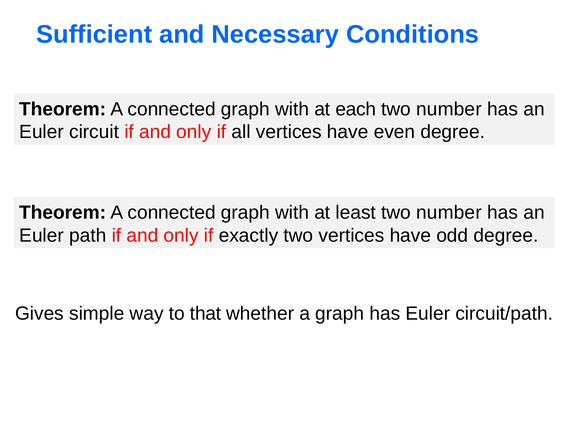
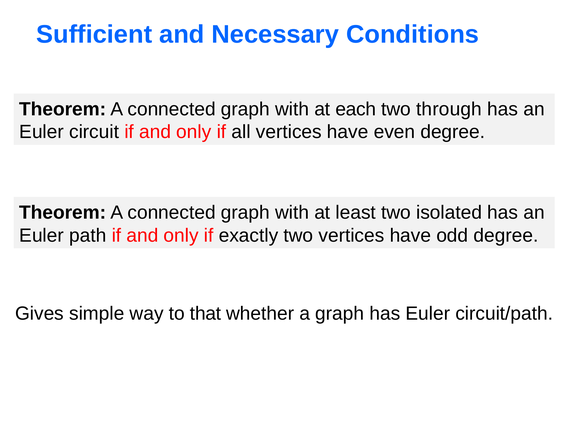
number at (449, 109): number -> through
least two number: number -> isolated
